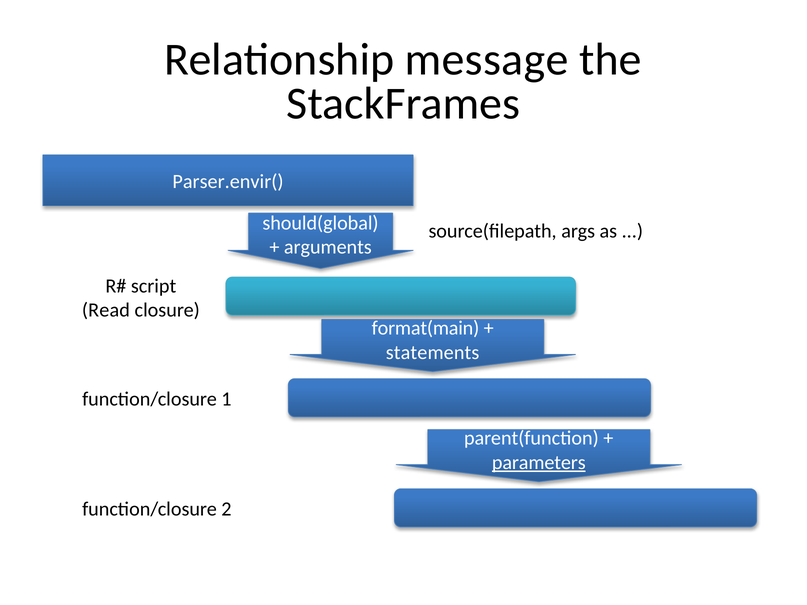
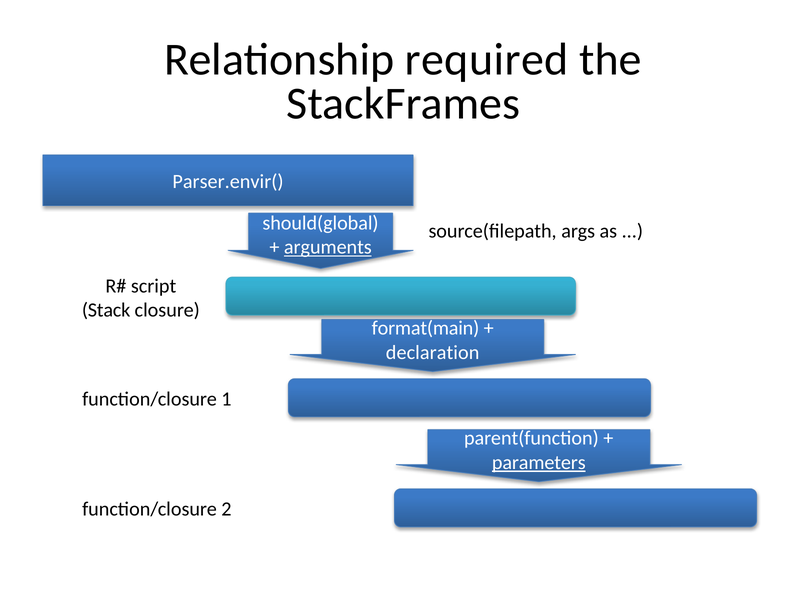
message: message -> required
arguments underline: none -> present
Read: Read -> Stack
statements: statements -> declaration
